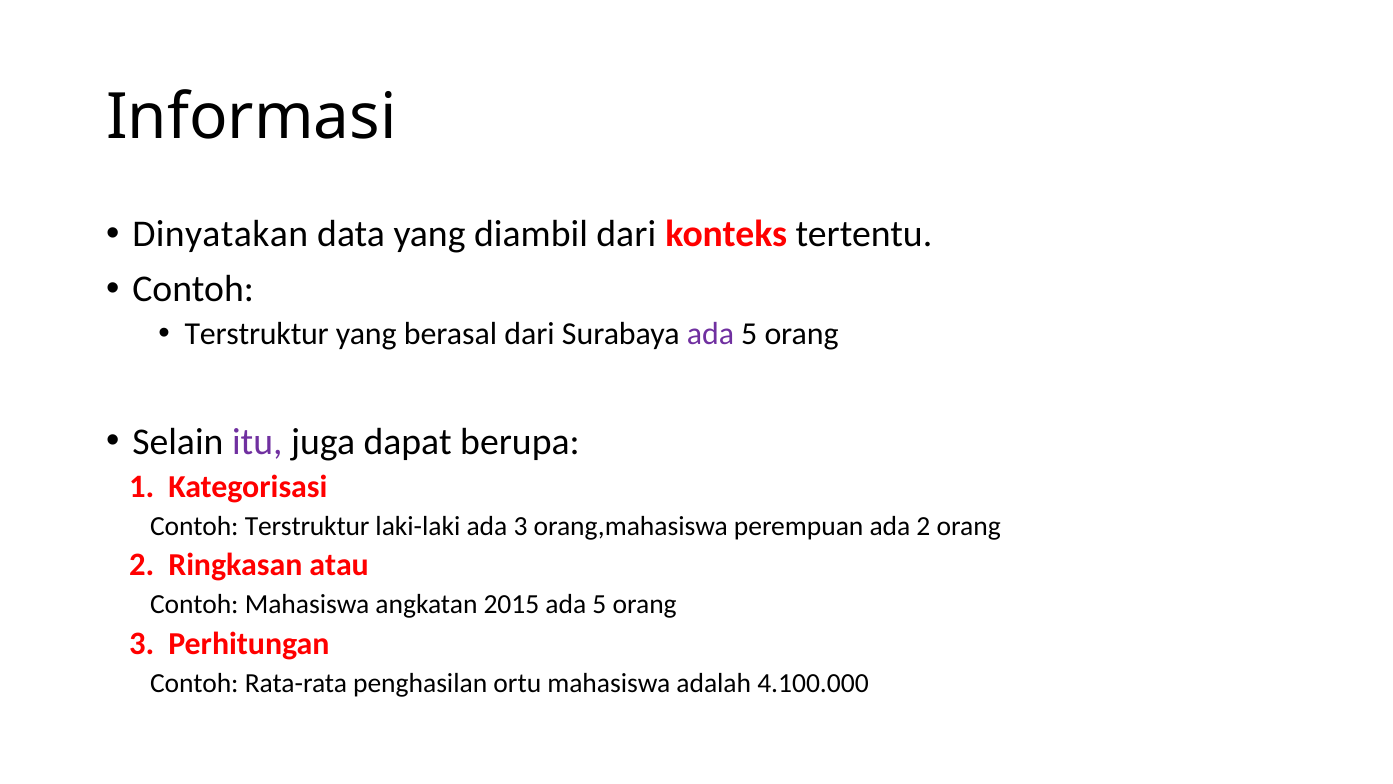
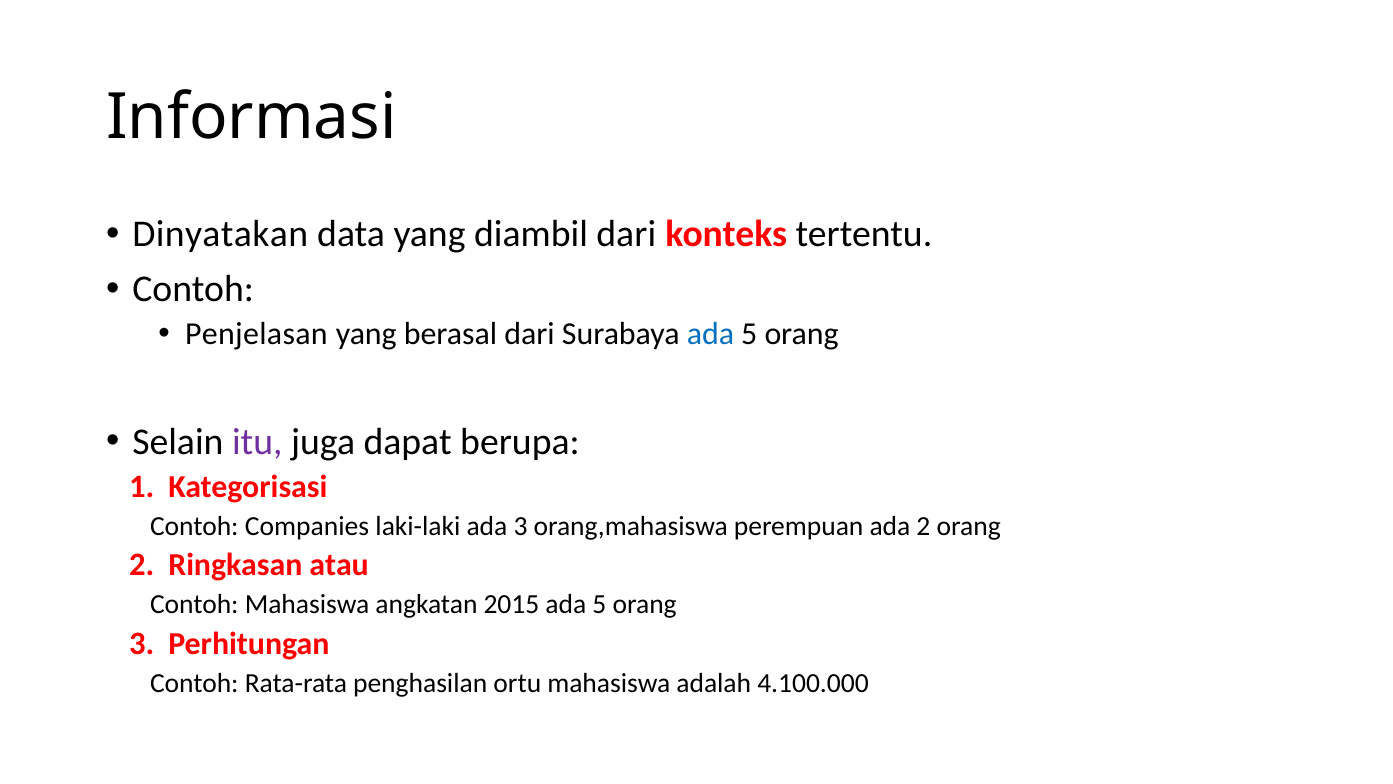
Terstruktur at (257, 334): Terstruktur -> Penjelasan
ada at (710, 334) colour: purple -> blue
Contoh Terstruktur: Terstruktur -> Companies
